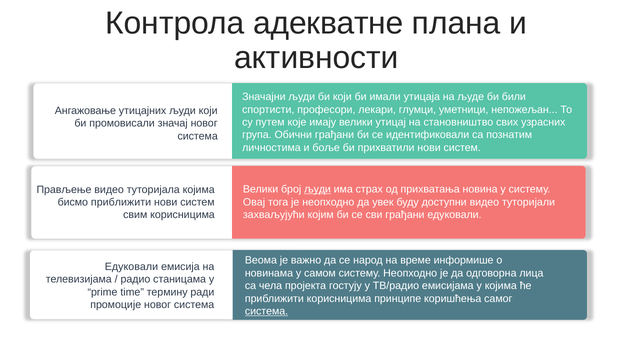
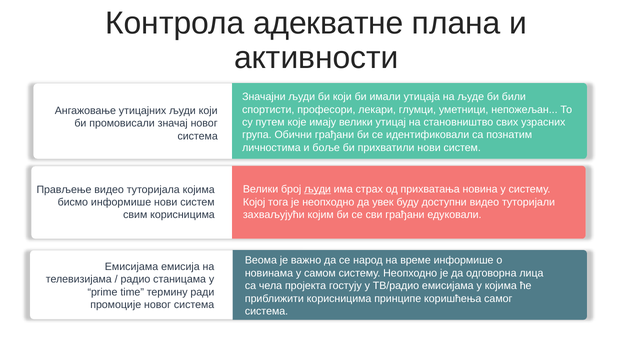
Овај: Овај -> Којој
бисмо приближити: приближити -> информише
Едуковали at (131, 267): Едуковали -> Емисијама
система at (267, 312) underline: present -> none
